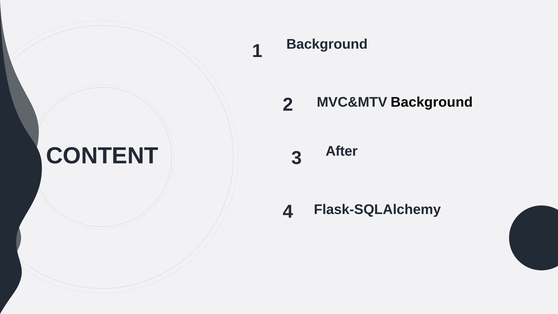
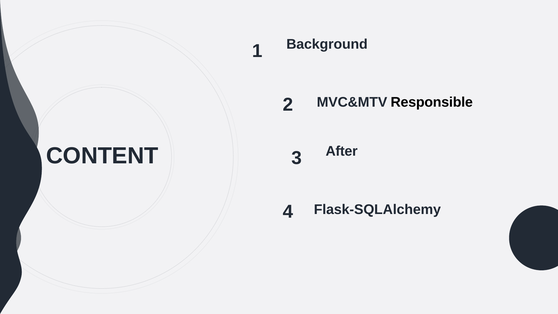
MVC&MTV Background: Background -> Responsible
